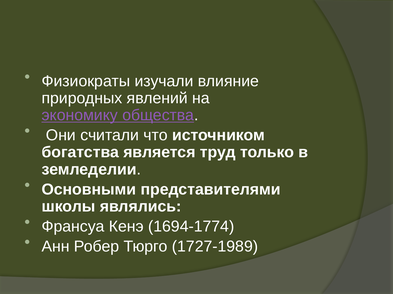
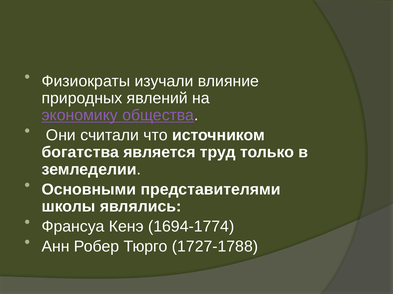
1727-1989: 1727-1989 -> 1727-1788
